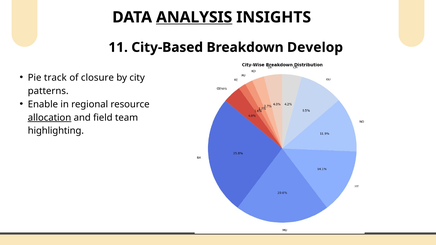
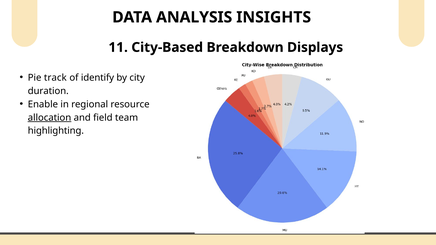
ANALYSIS underline: present -> none
Develop: Develop -> Displays
closure: closure -> identify
patterns: patterns -> duration
